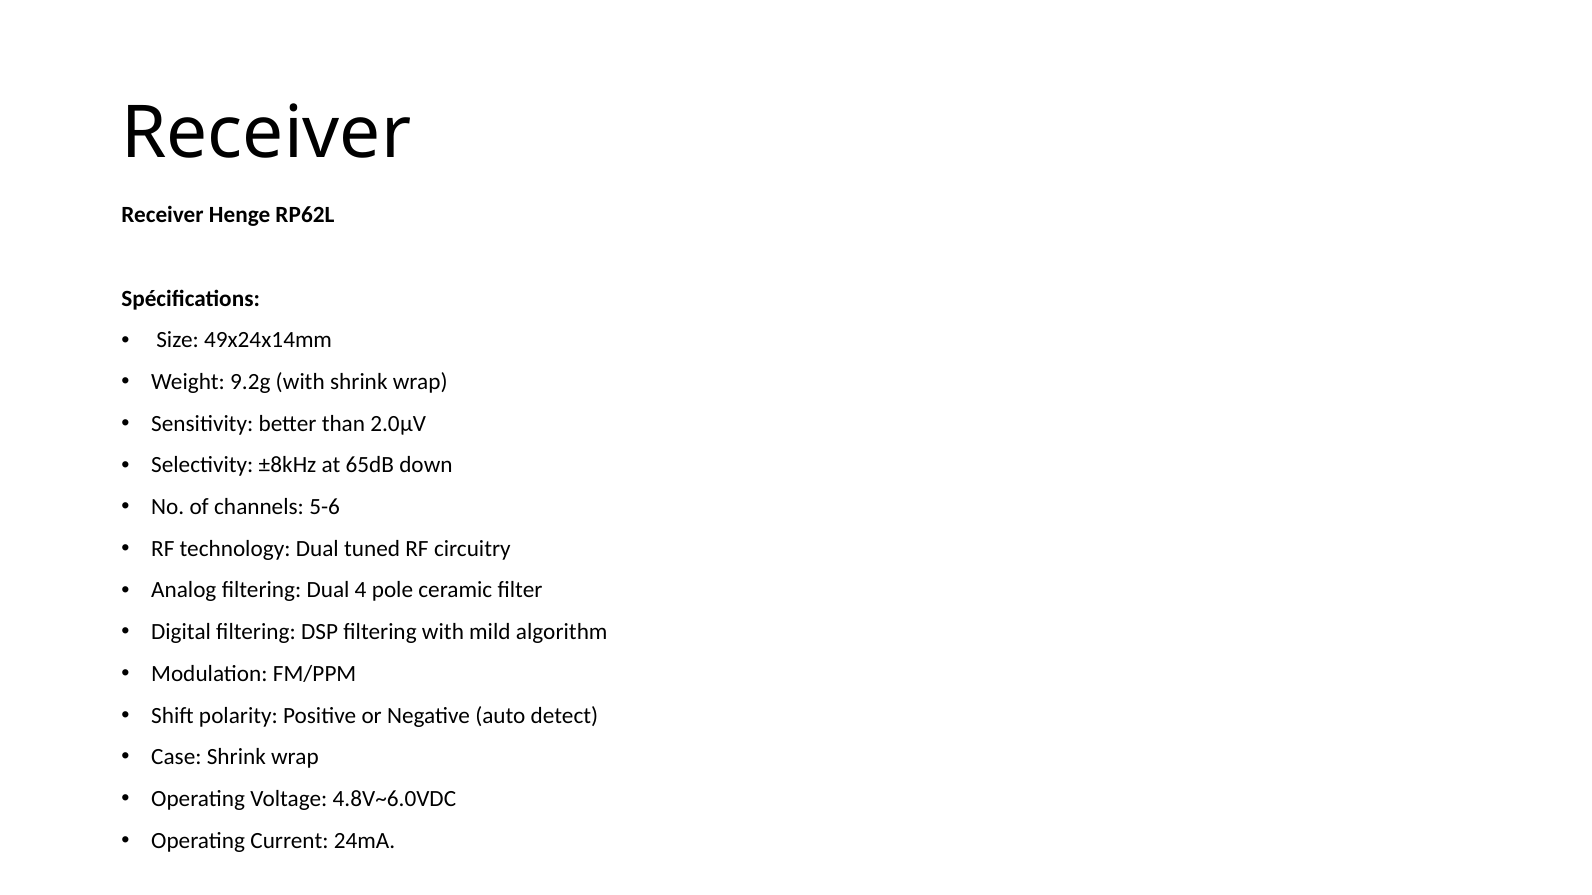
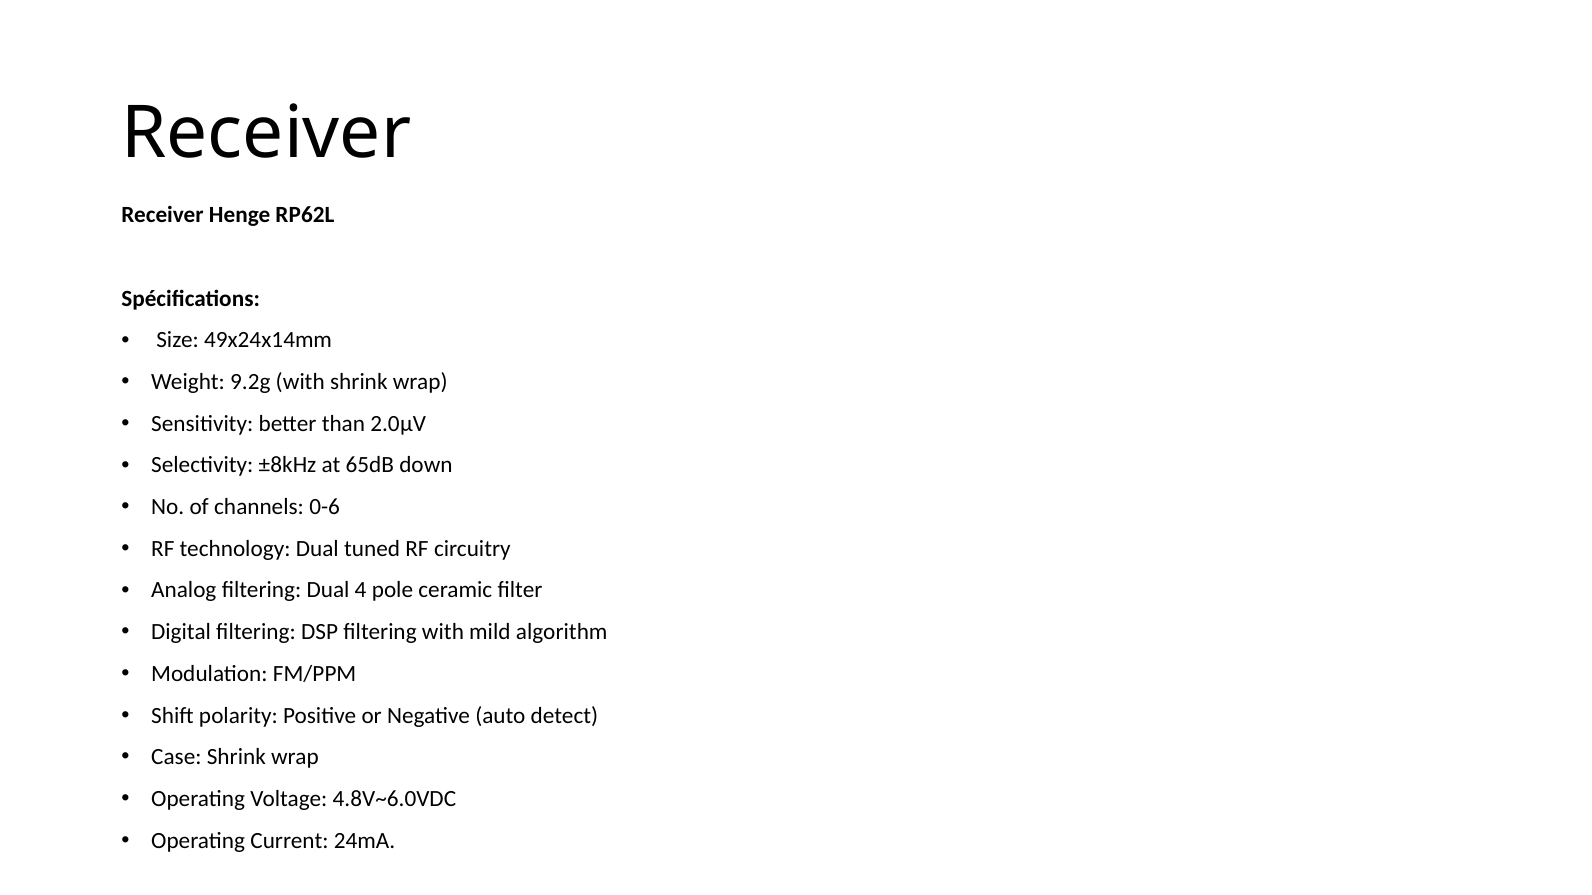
5-6: 5-6 -> 0-6
